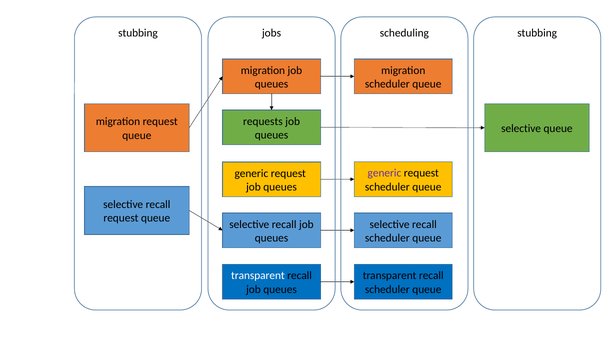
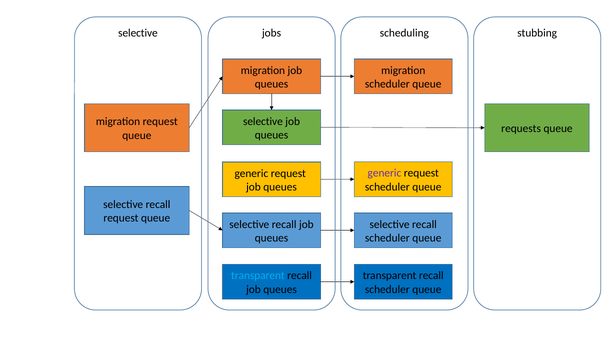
stubbing at (138, 33): stubbing -> selective
requests at (263, 121): requests -> selective
selective at (521, 128): selective -> requests
transparent at (258, 276) colour: white -> light blue
